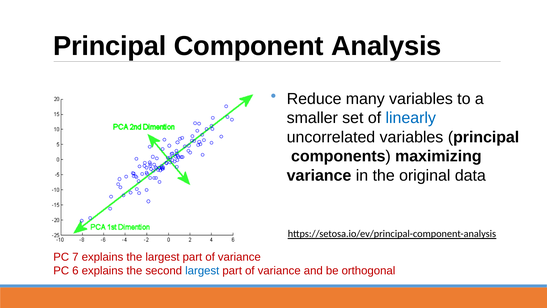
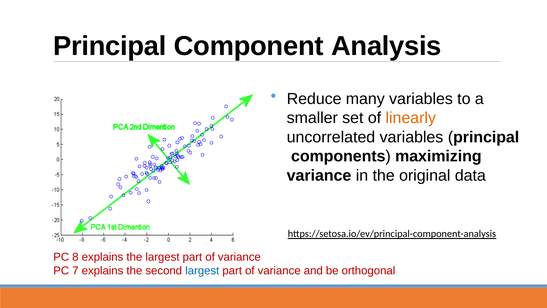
linearly colour: blue -> orange
7: 7 -> 8
6: 6 -> 7
